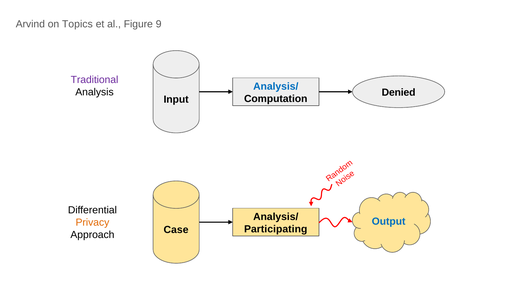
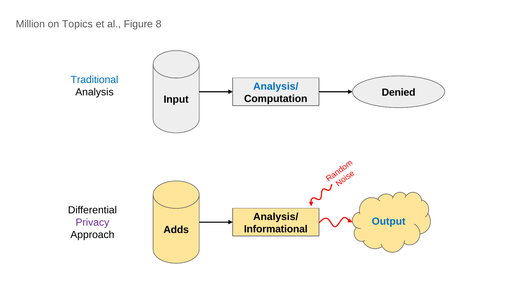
Arvind: Arvind -> Million
9: 9 -> 8
Traditional colour: purple -> blue
Privacy colour: orange -> purple
Participating: Participating -> Informational
Case: Case -> Adds
